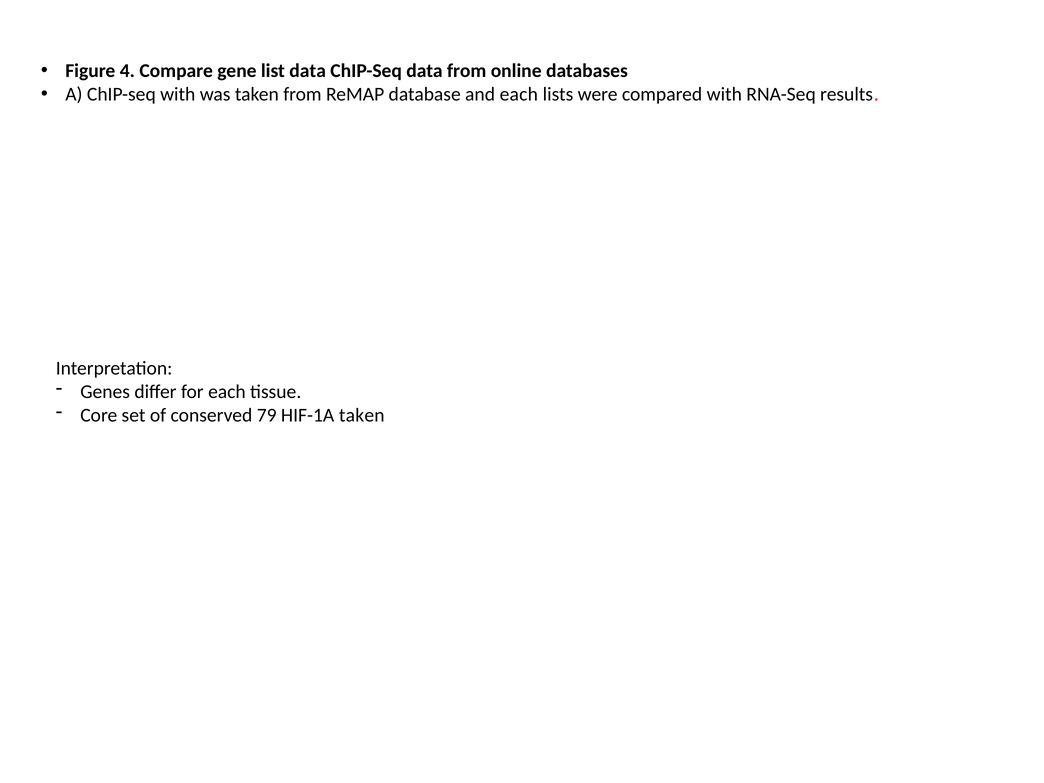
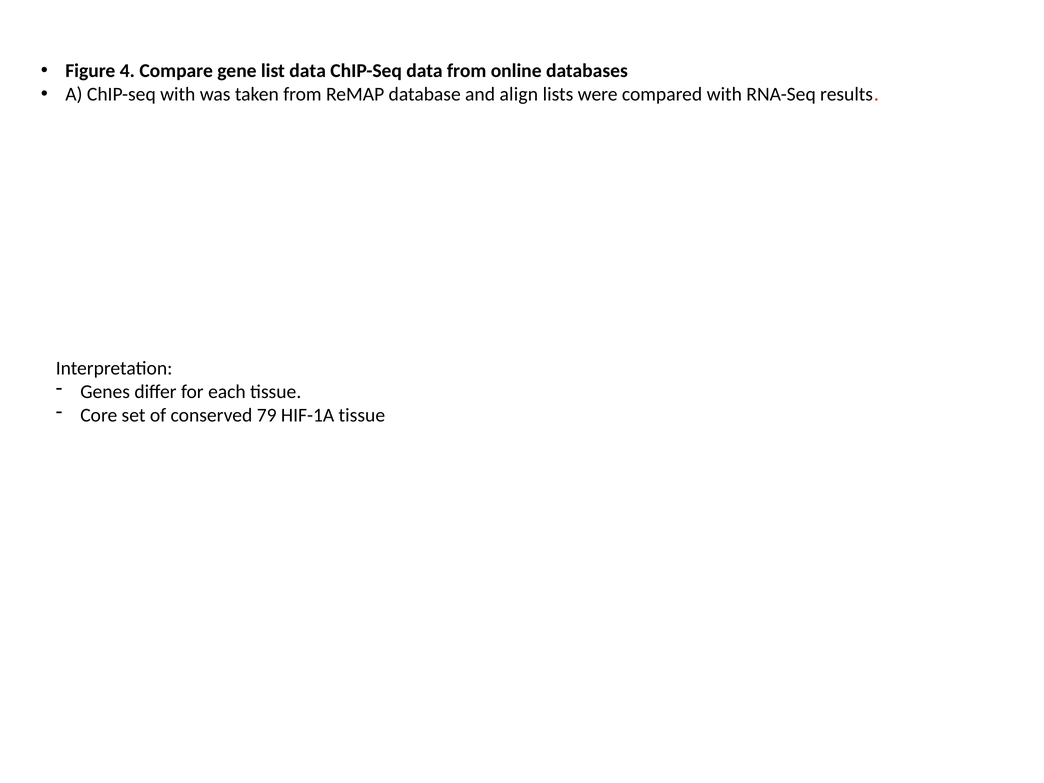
and each: each -> align
HIF-1A taken: taken -> tissue
